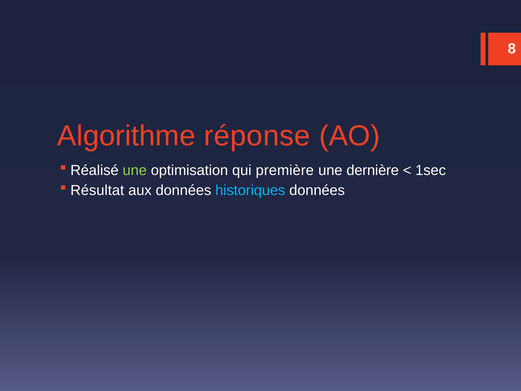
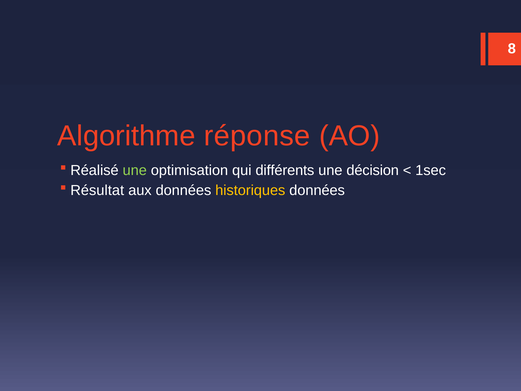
première: première -> différents
dernière: dernière -> décision
historiques colour: light blue -> yellow
